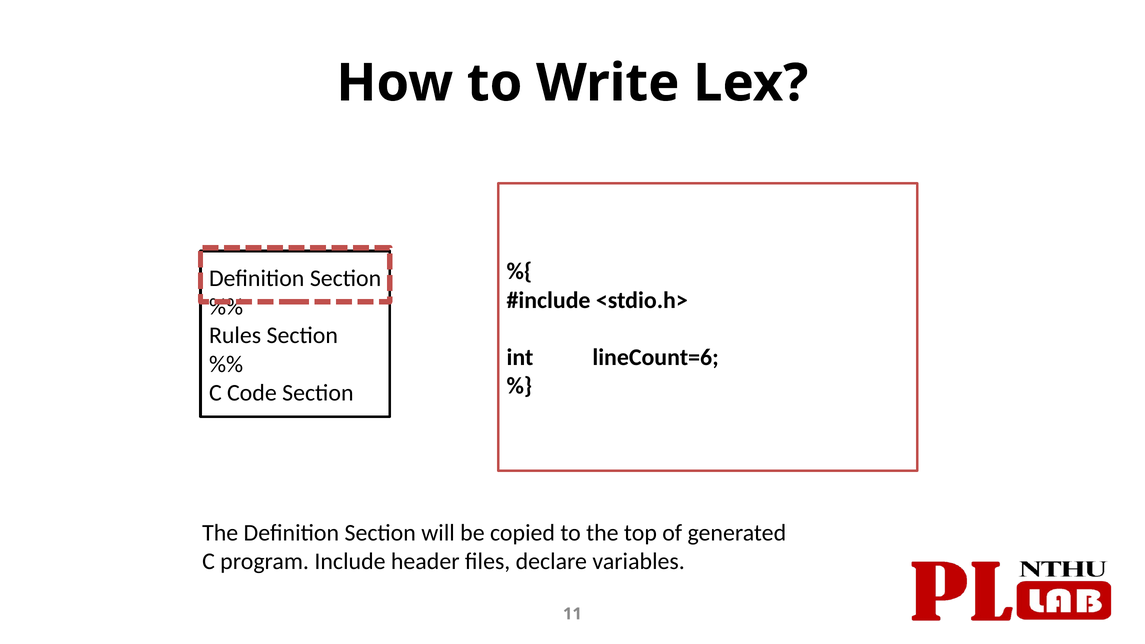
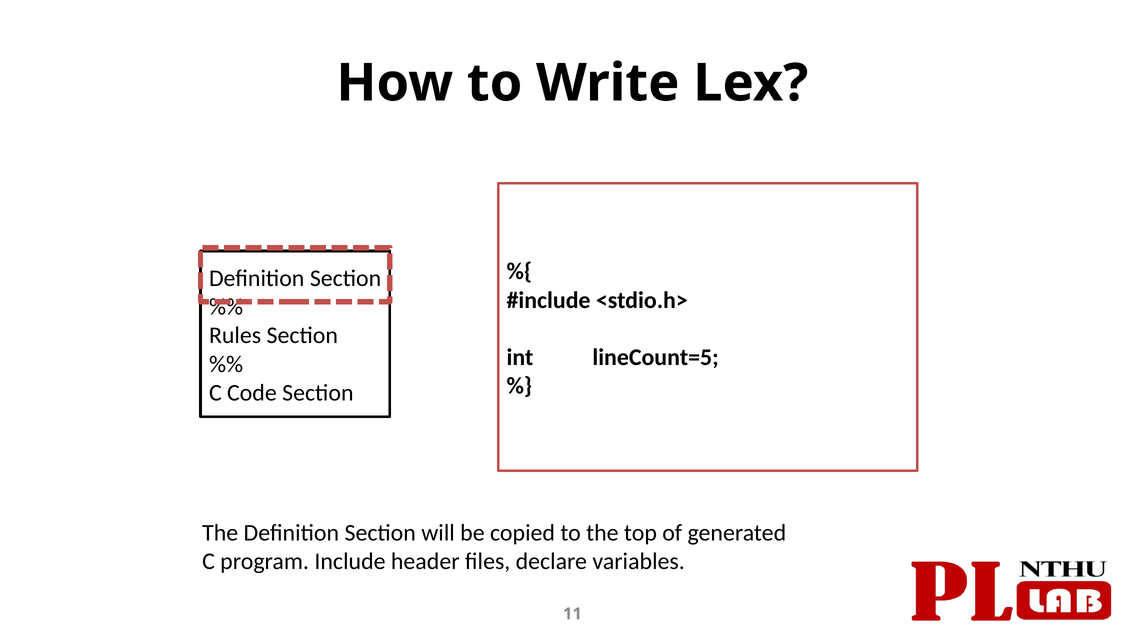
lineCount=6: lineCount=6 -> lineCount=5
